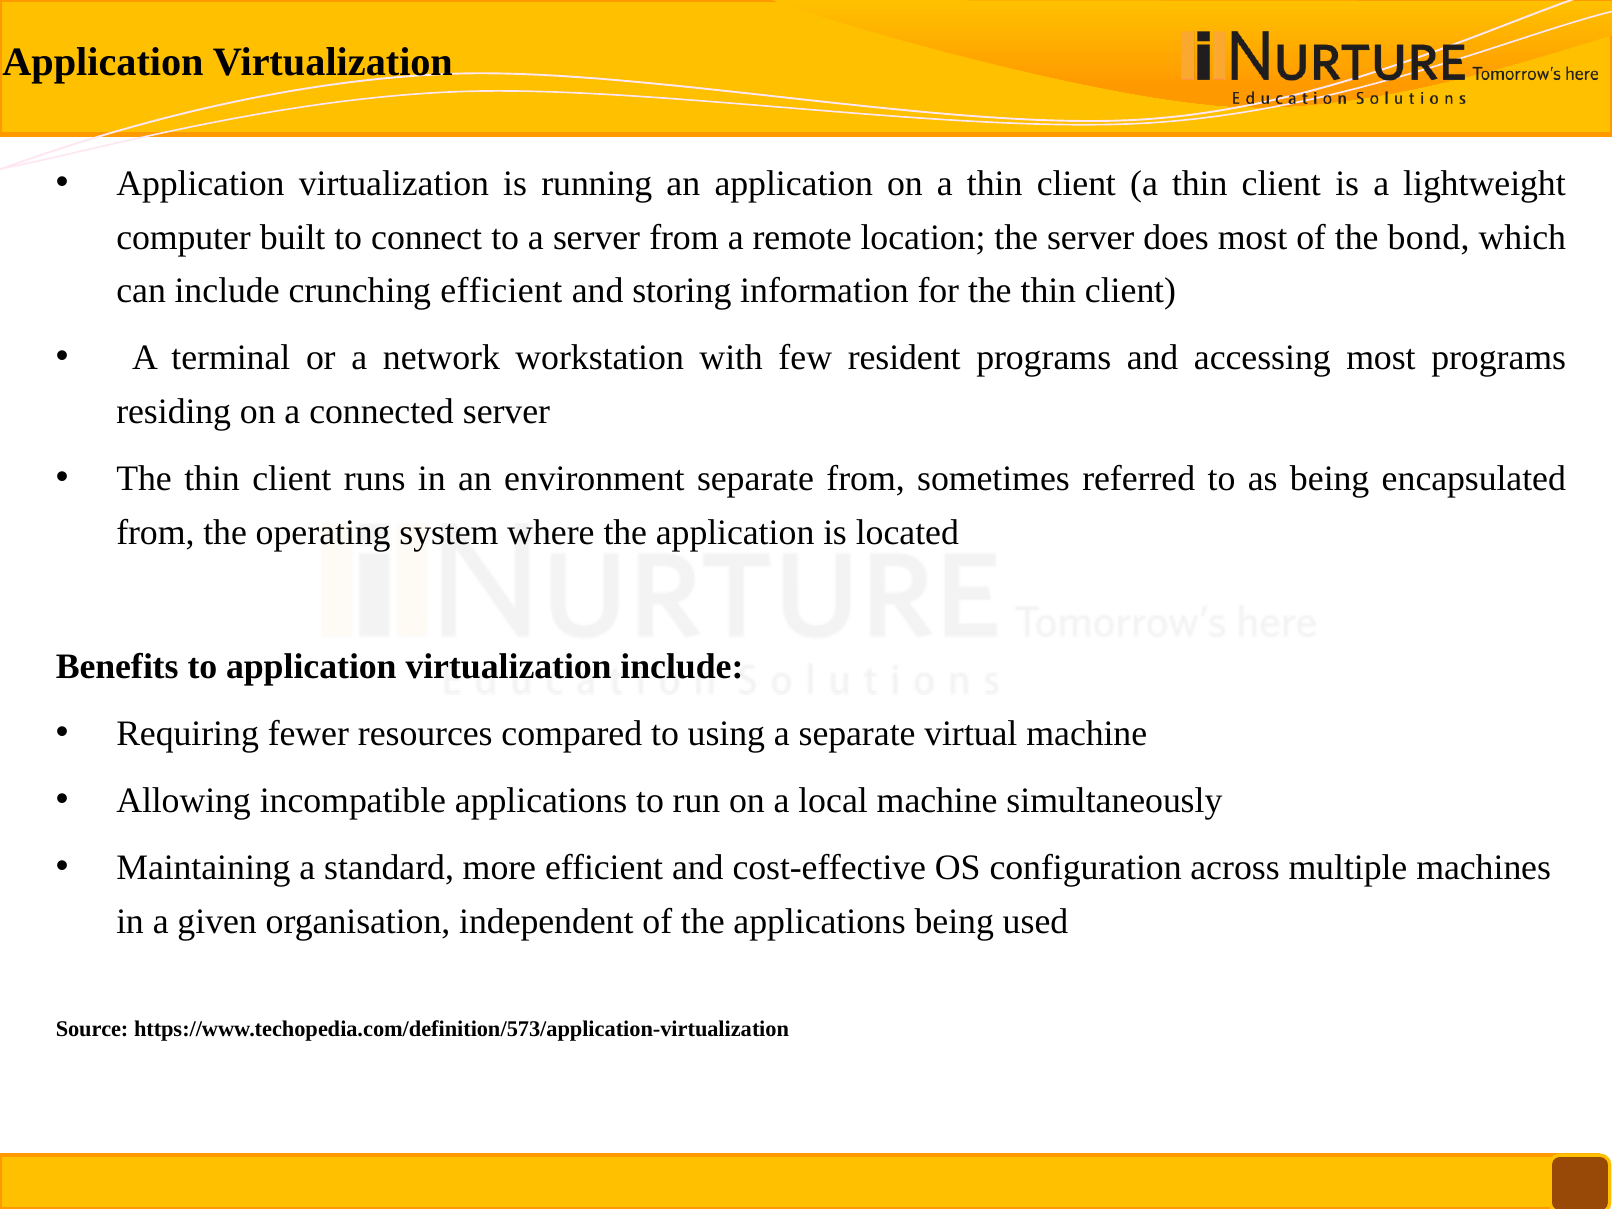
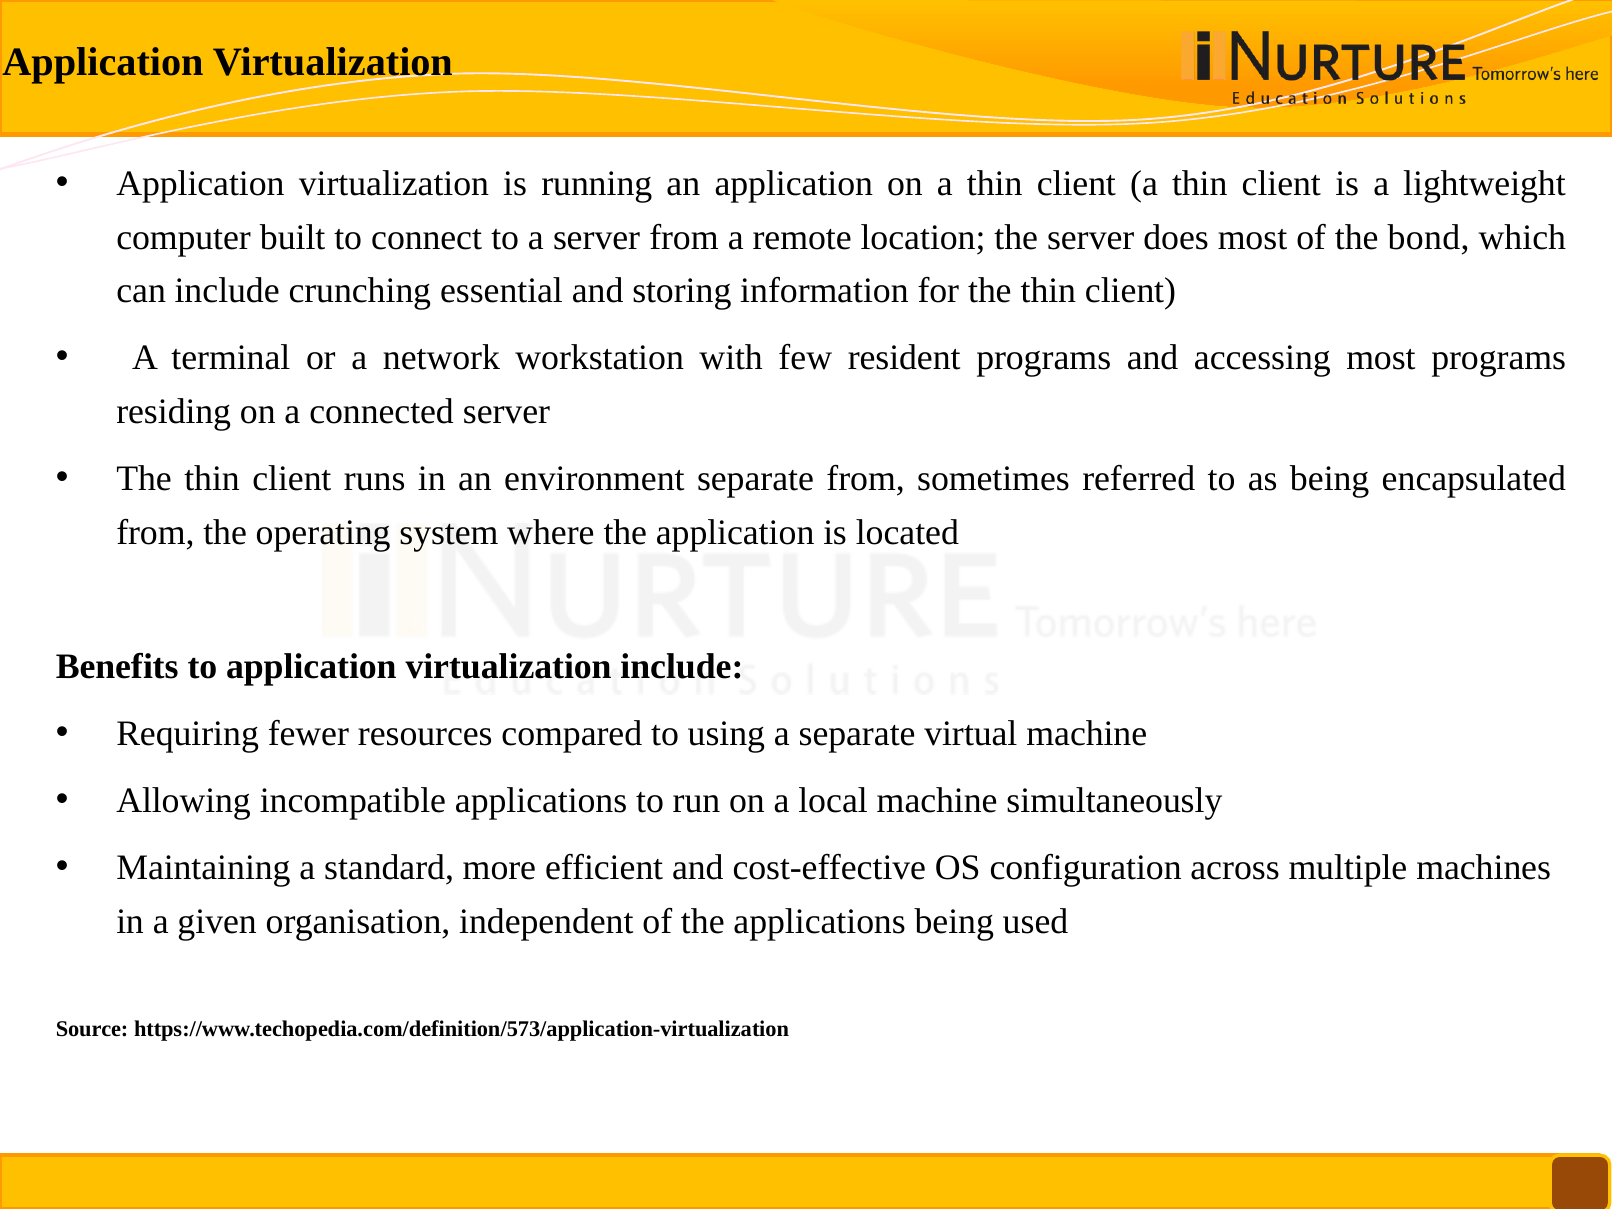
crunching efficient: efficient -> essential
